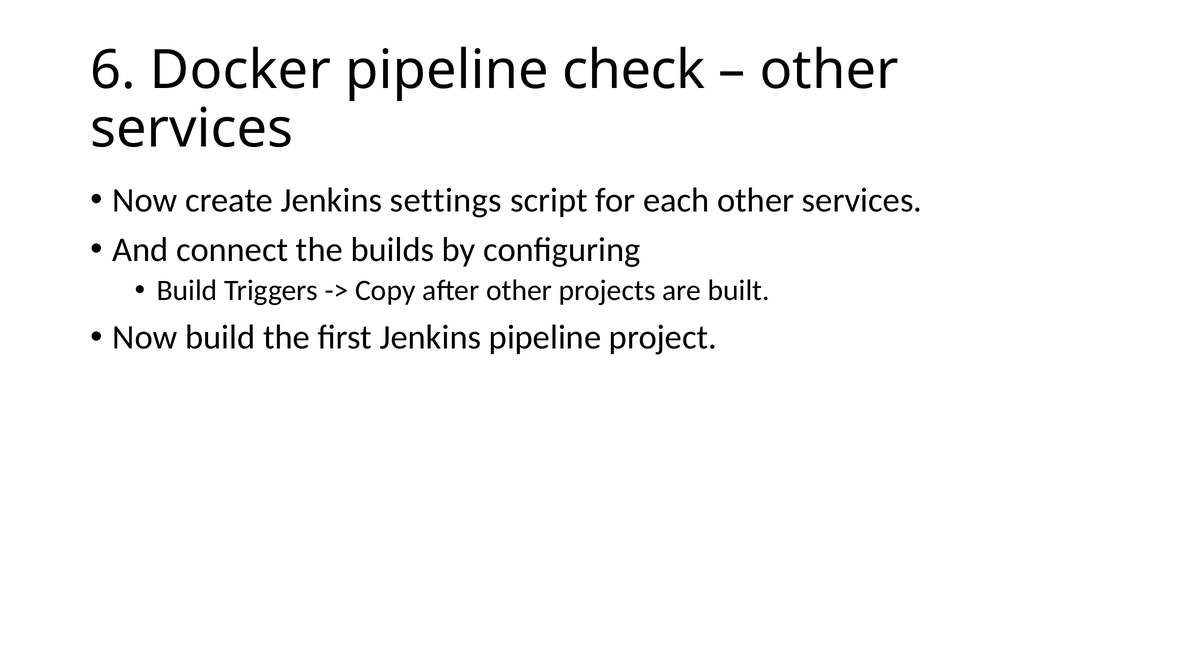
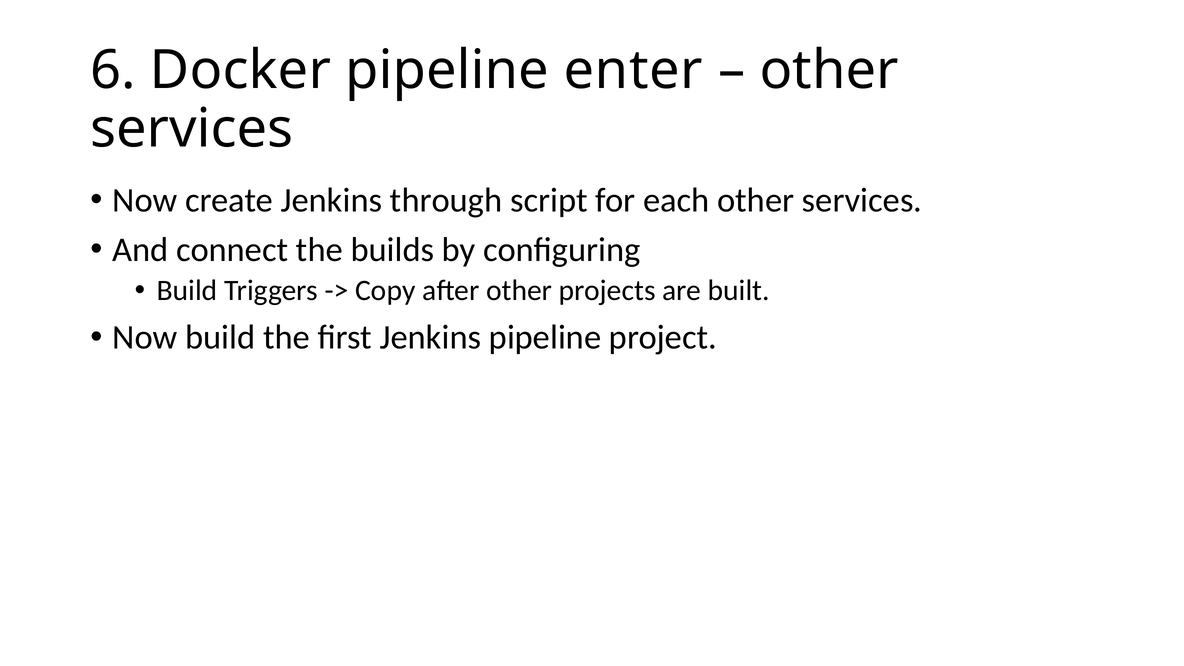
check: check -> enter
settings: settings -> through
